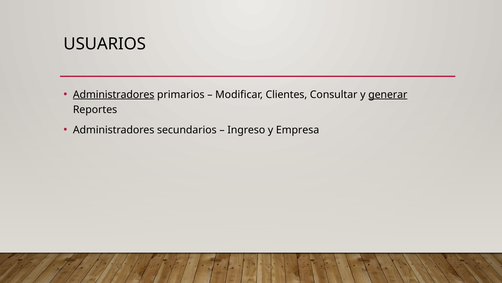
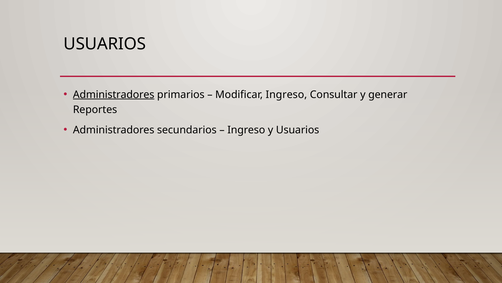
Modificar Clientes: Clientes -> Ingreso
generar underline: present -> none
y Empresa: Empresa -> Usuarios
